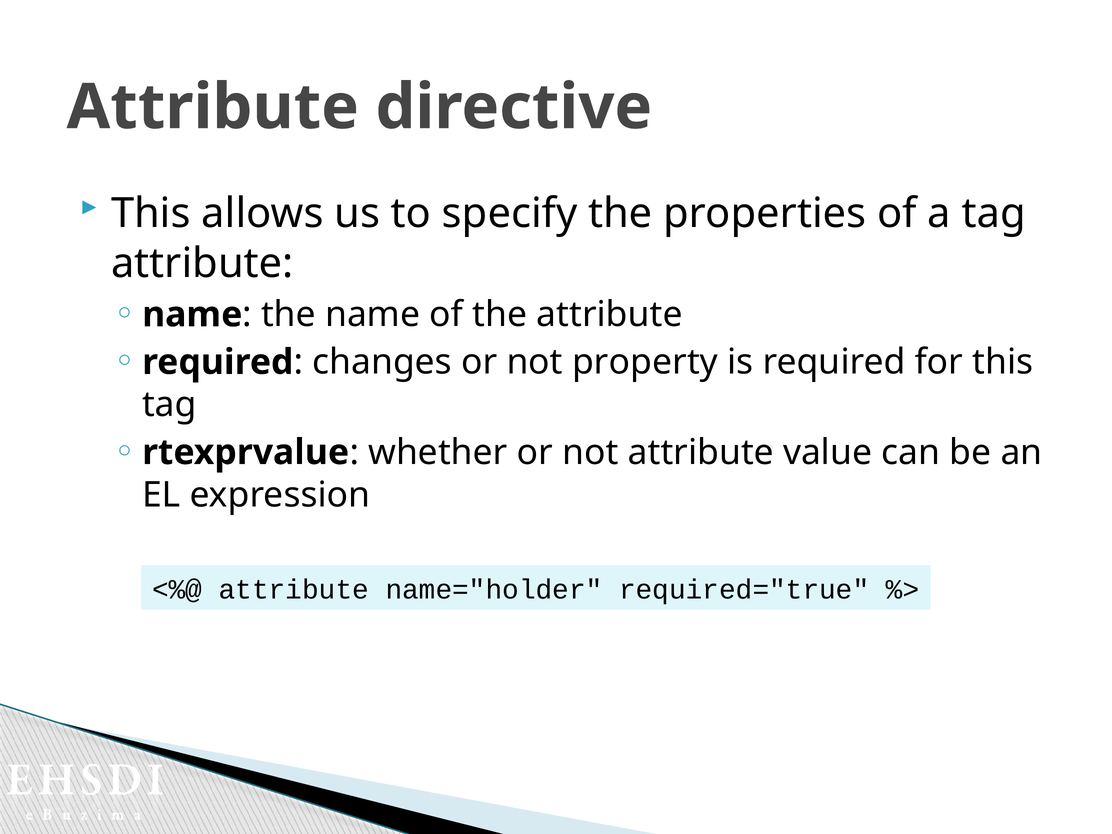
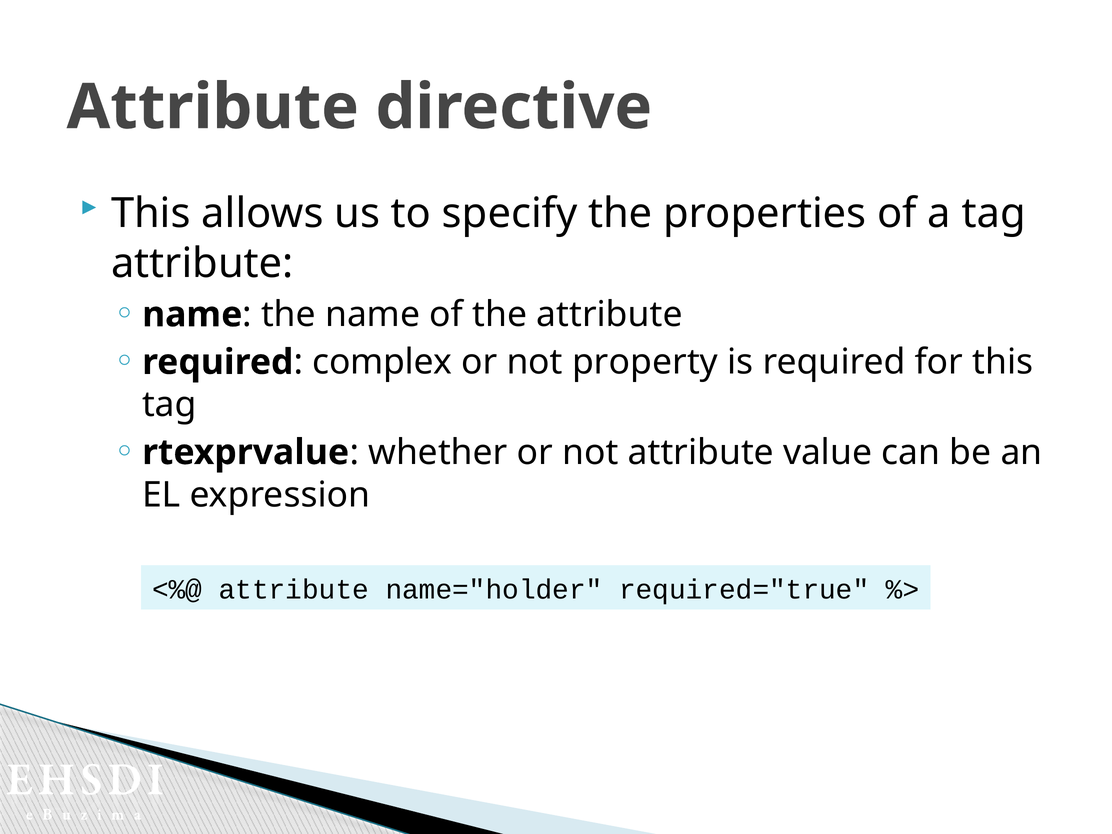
changes: changes -> complex
